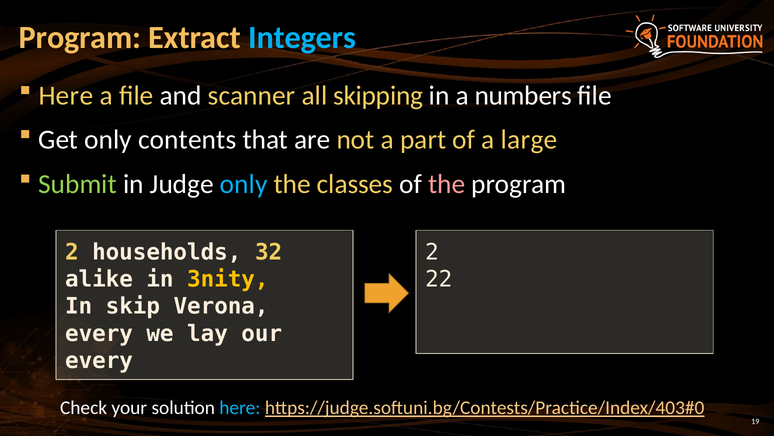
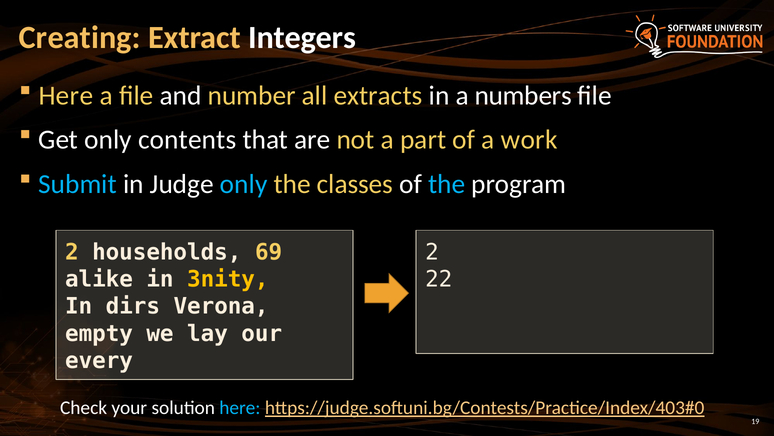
Program at (80, 38): Program -> Creating
Integers colour: light blue -> white
scanner: scanner -> number
skipping: skipping -> extracts
large: large -> work
Submit colour: light green -> light blue
the at (447, 184) colour: pink -> light blue
32: 32 -> 69
skip: skip -> dirs
every at (99, 333): every -> empty
